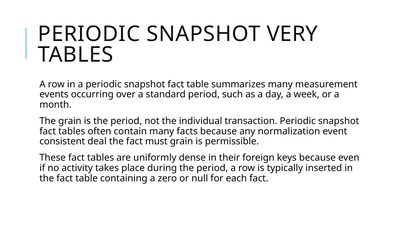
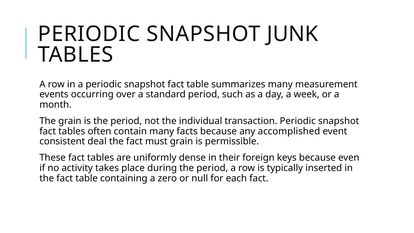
VERY: VERY -> JUNK
normalization: normalization -> accomplished
